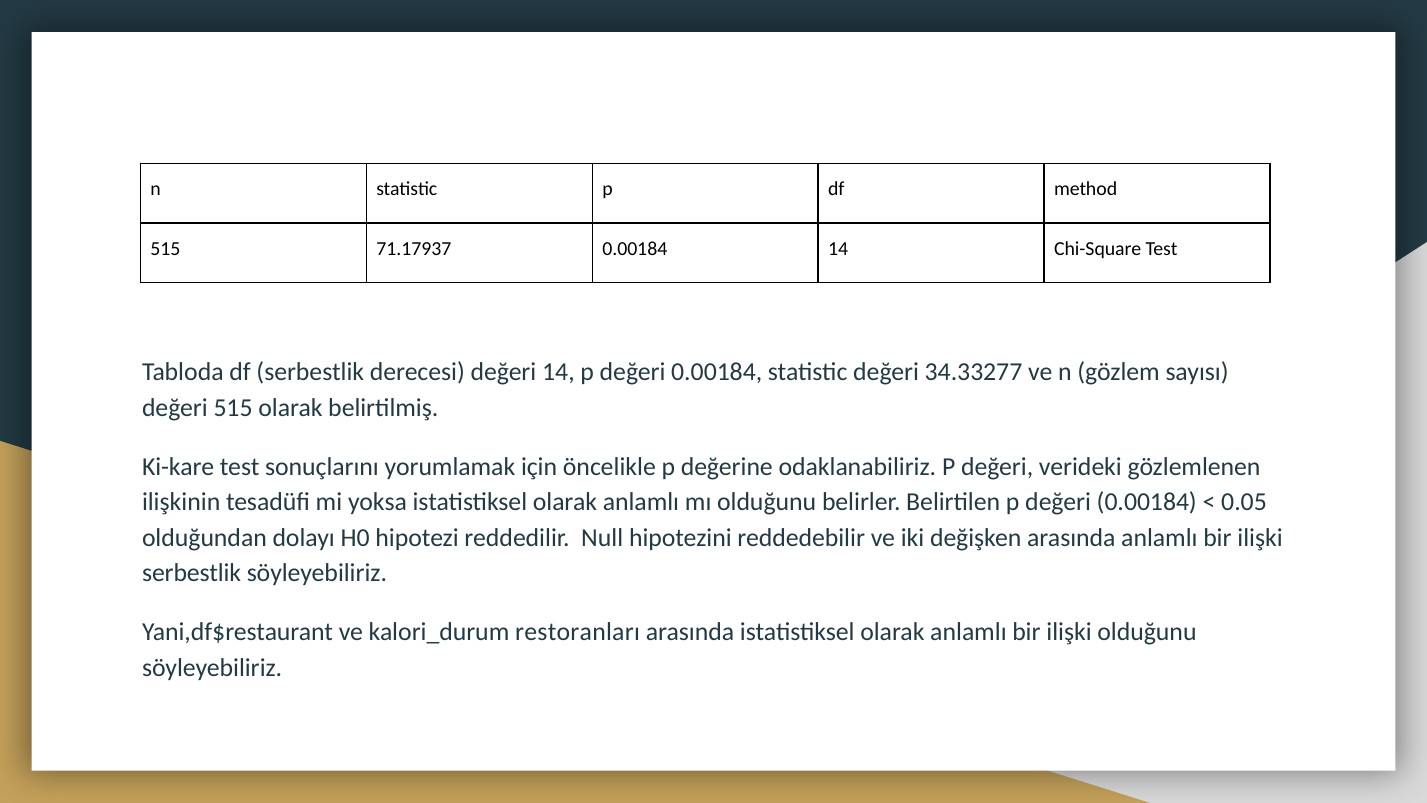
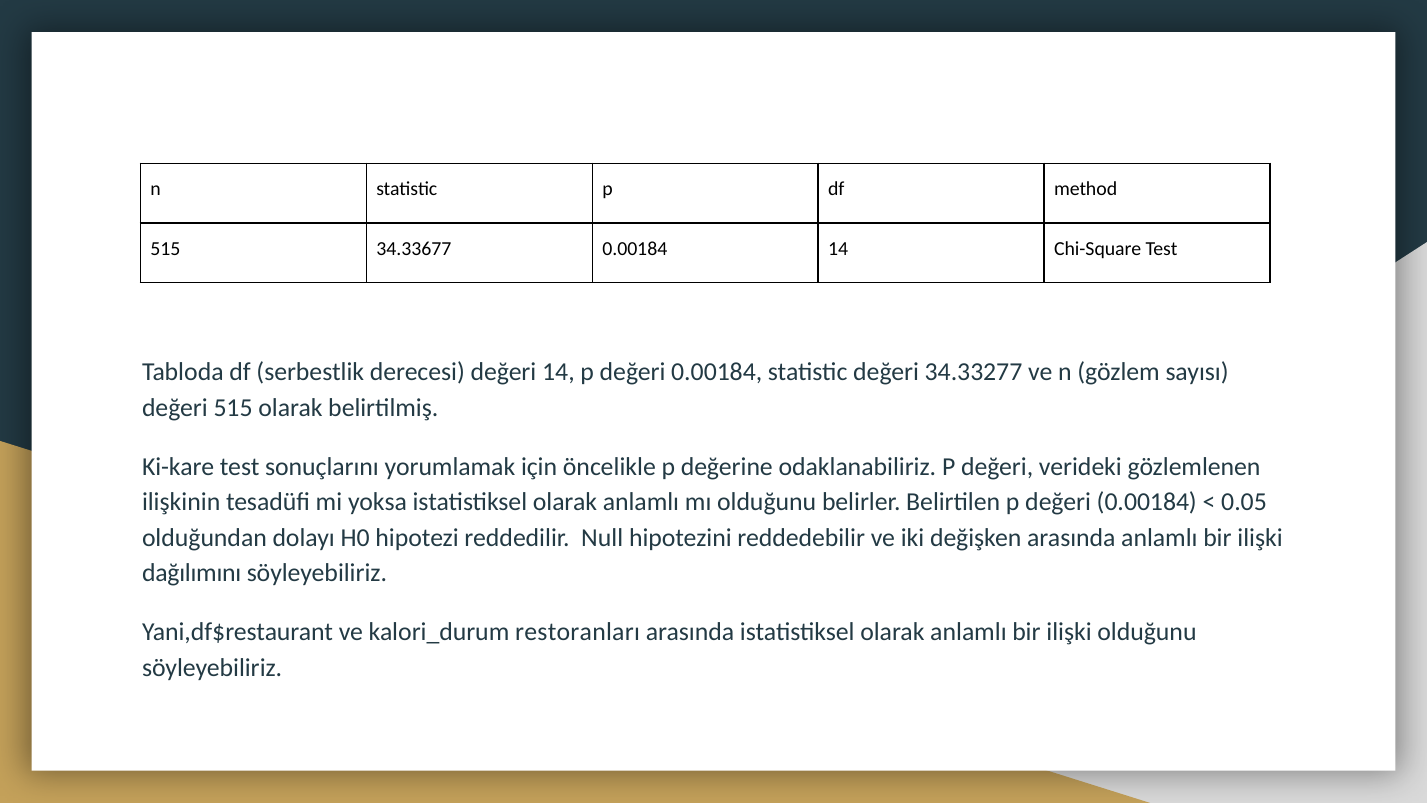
71.17937: 71.17937 -> 34.33677
serbestlik at (192, 573): serbestlik -> dağılımını
